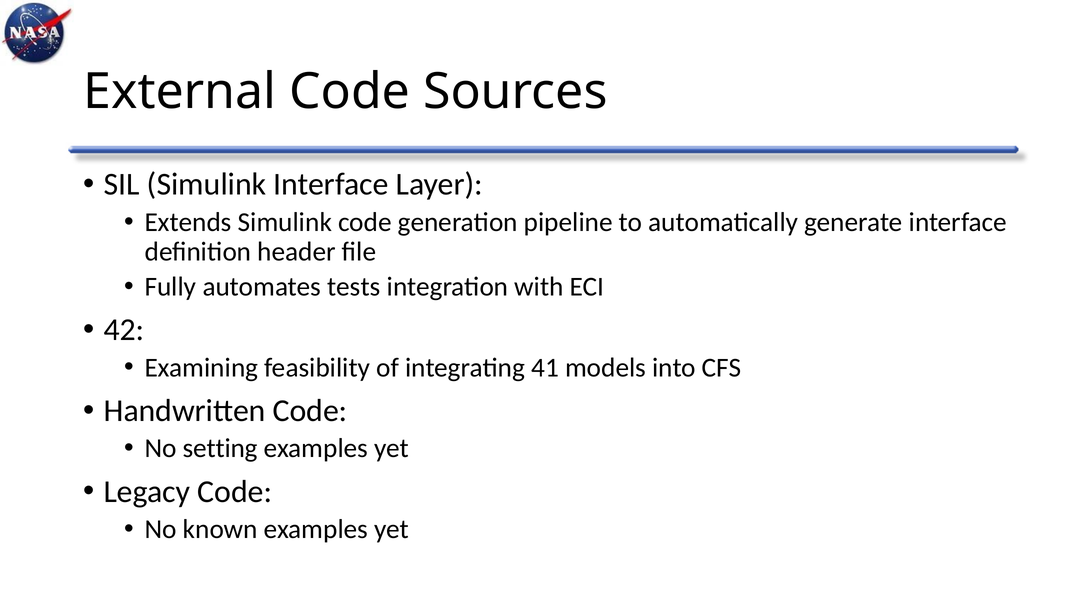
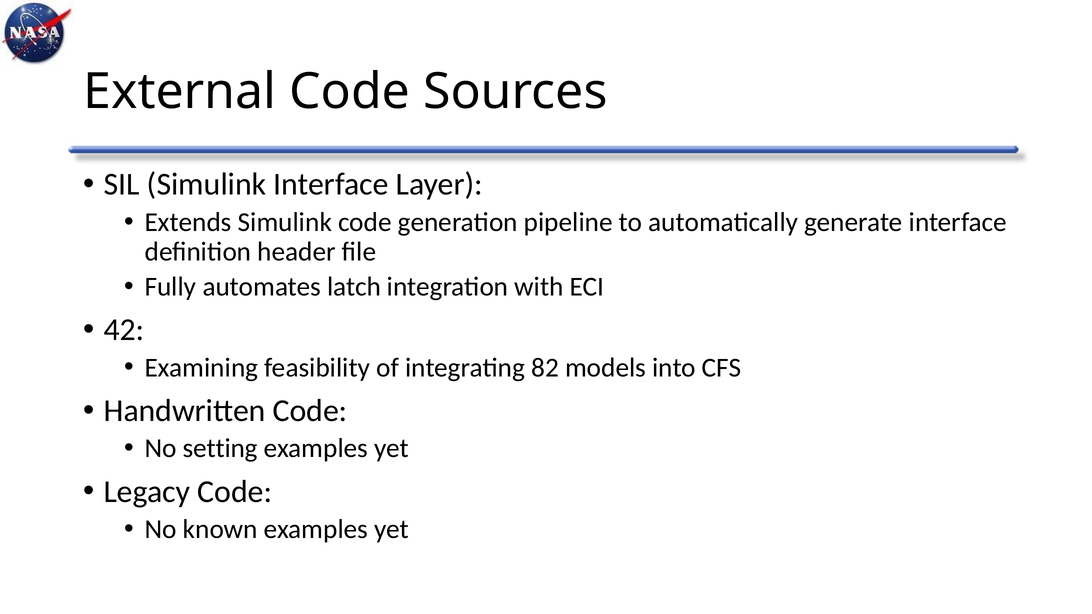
tests: tests -> latch
41: 41 -> 82
